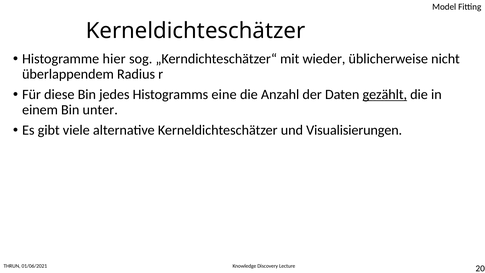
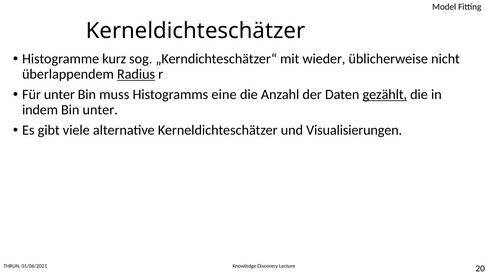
hier: hier -> kurz
Radius underline: none -> present
Für diese: diese -> unter
jedes: jedes -> muss
einem: einem -> indem
